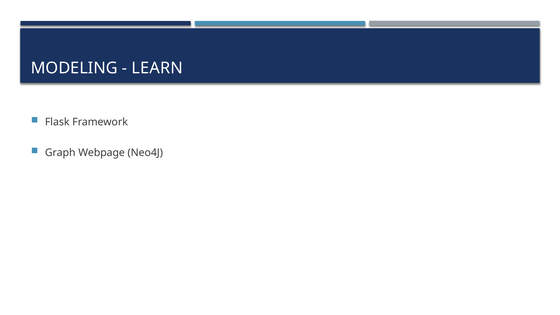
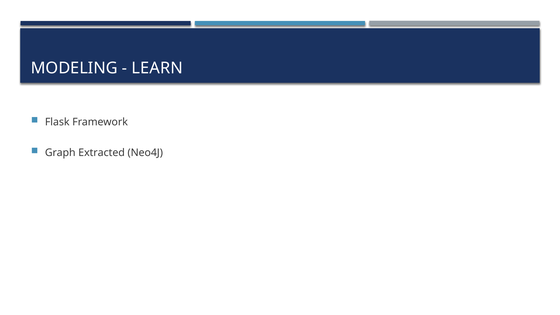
Webpage: Webpage -> Extracted
